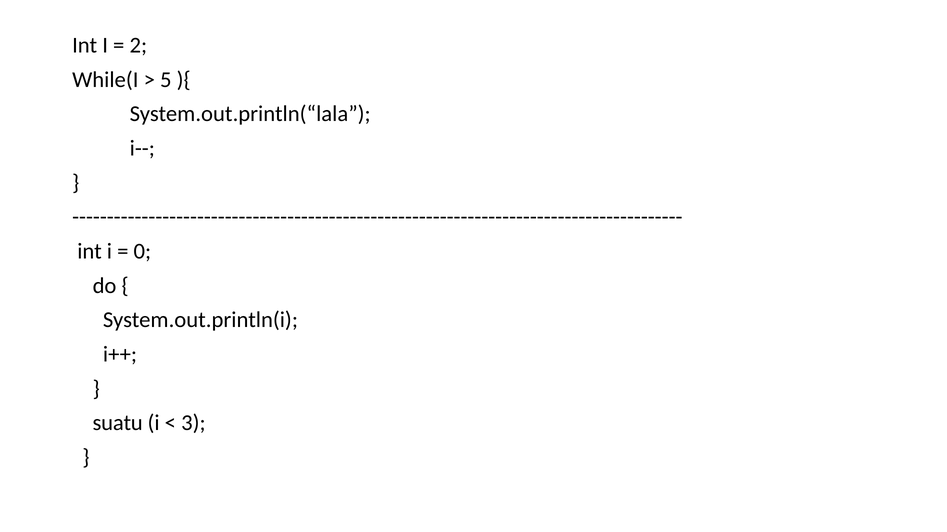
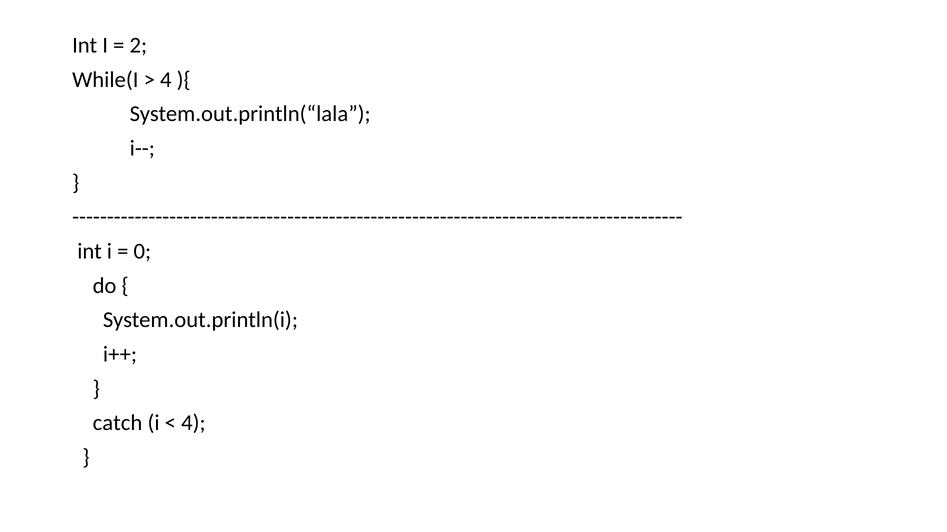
5 at (166, 80): 5 -> 4
suatu: suatu -> catch
3 at (193, 423): 3 -> 4
